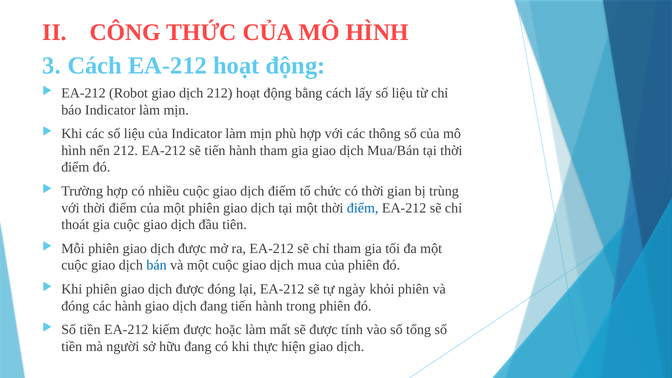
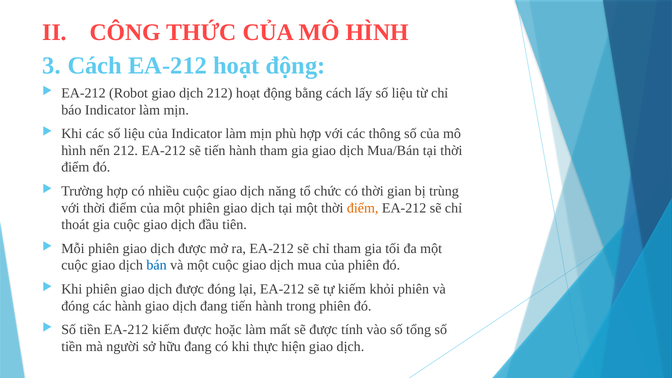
dịch điểm: điểm -> năng
điểm at (363, 208) colour: blue -> orange
tự ngày: ngày -> kiếm
